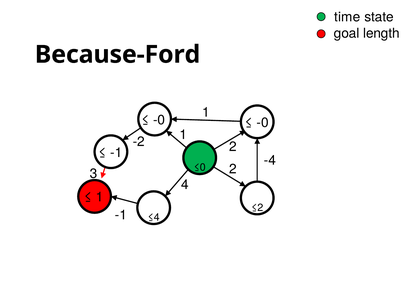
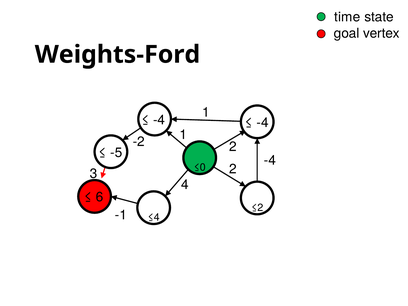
length: length -> vertex
Because-Ford: Because-Ford -> Weights-Ford
-0 at (159, 120): -0 -> -4
-0 at (263, 123): -0 -> -4
-1 at (116, 153): -1 -> -5
1 at (99, 197): 1 -> 6
